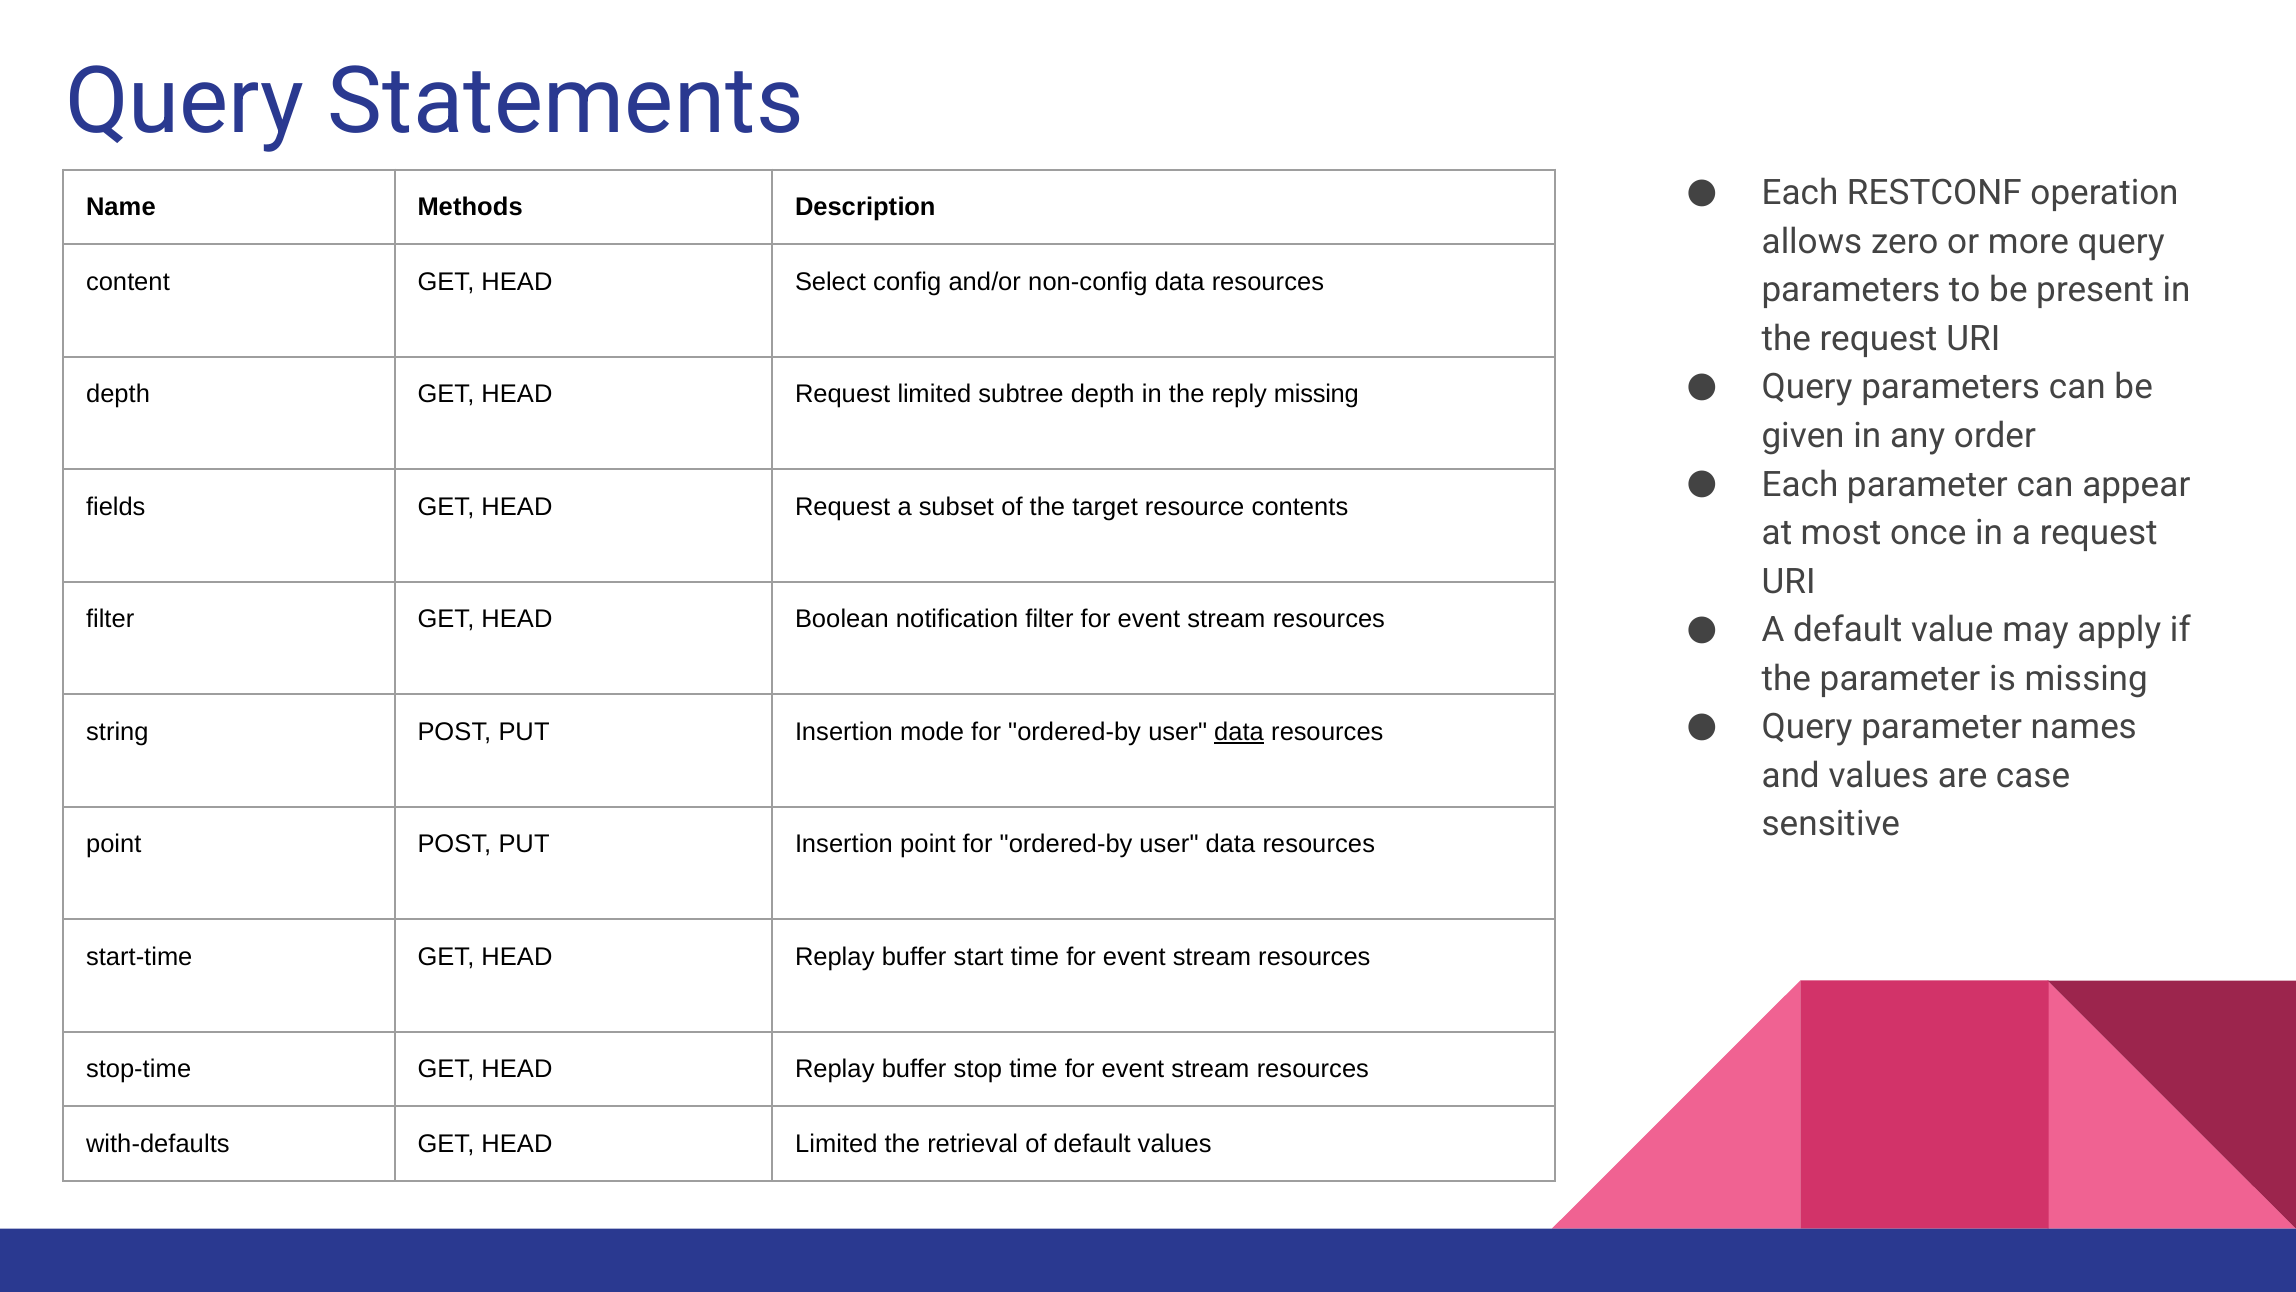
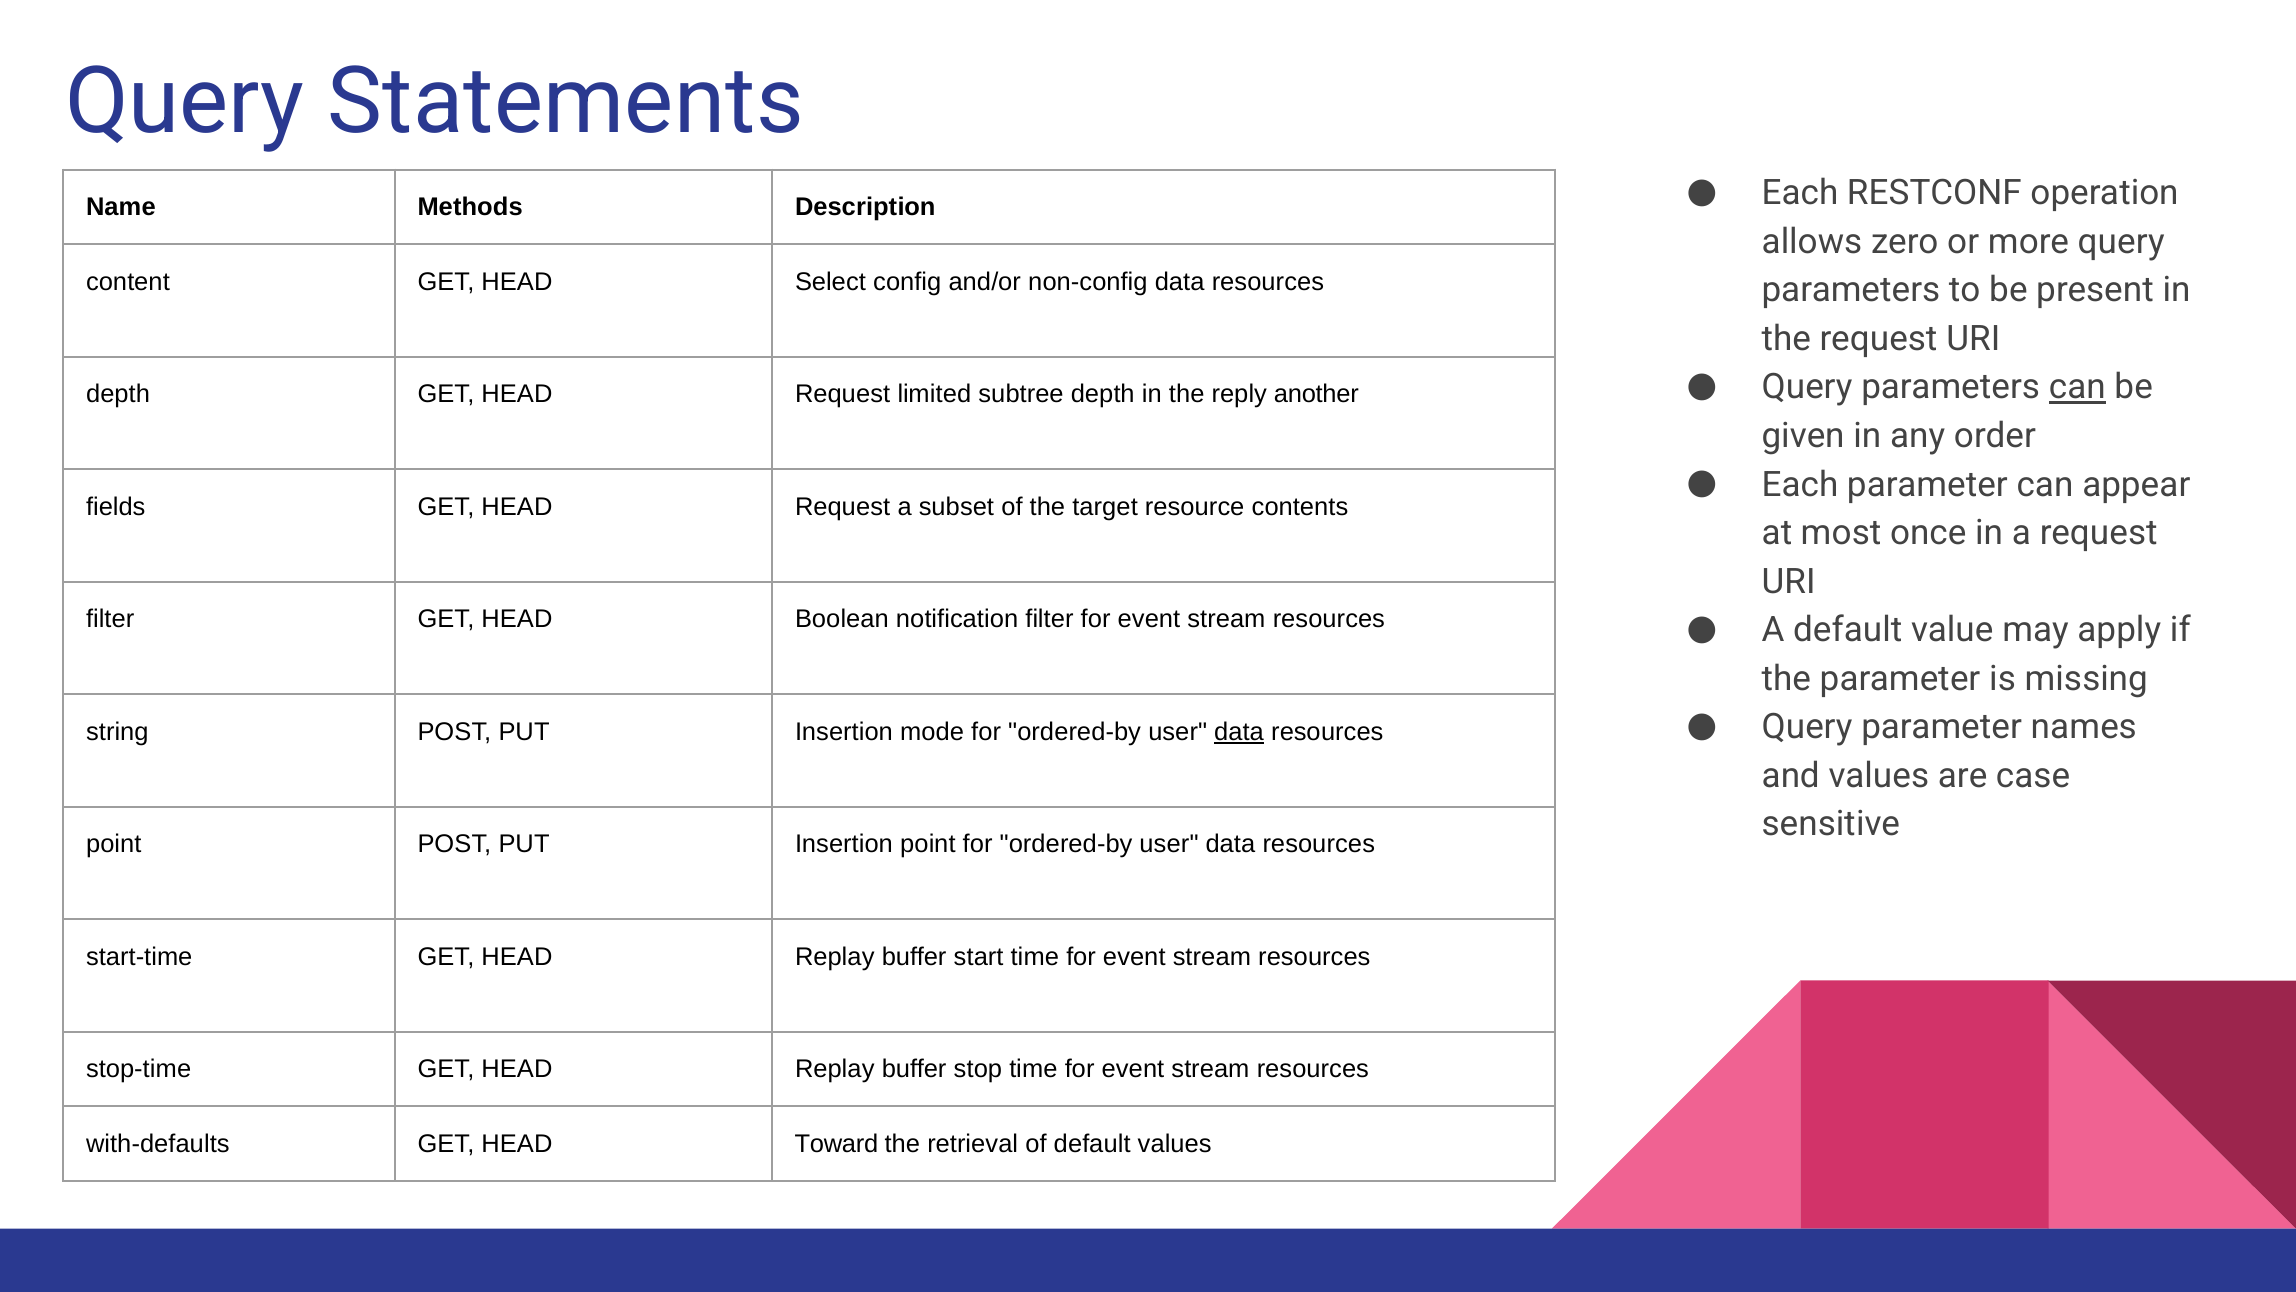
can at (2077, 387) underline: none -> present
reply missing: missing -> another
HEAD Limited: Limited -> Toward
